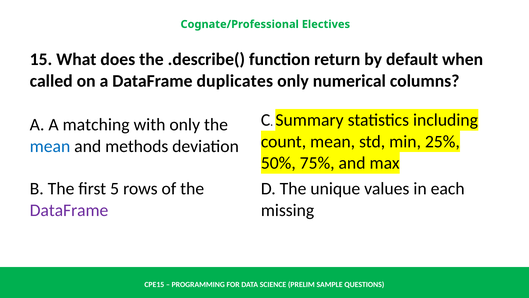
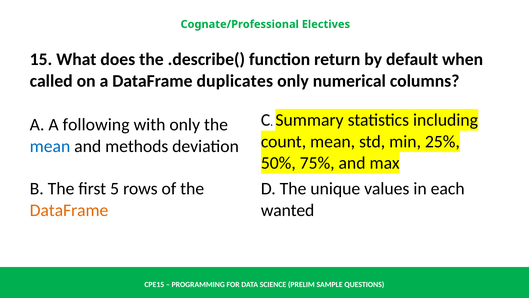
matching: matching -> following
DataFrame at (69, 210) colour: purple -> orange
missing: missing -> wanted
